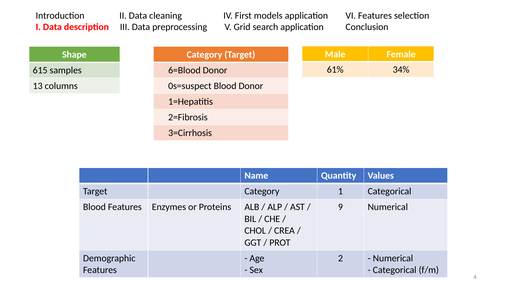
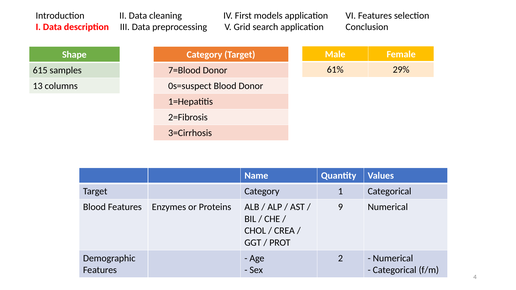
34%: 34% -> 29%
6=Blood: 6=Blood -> 7=Blood
